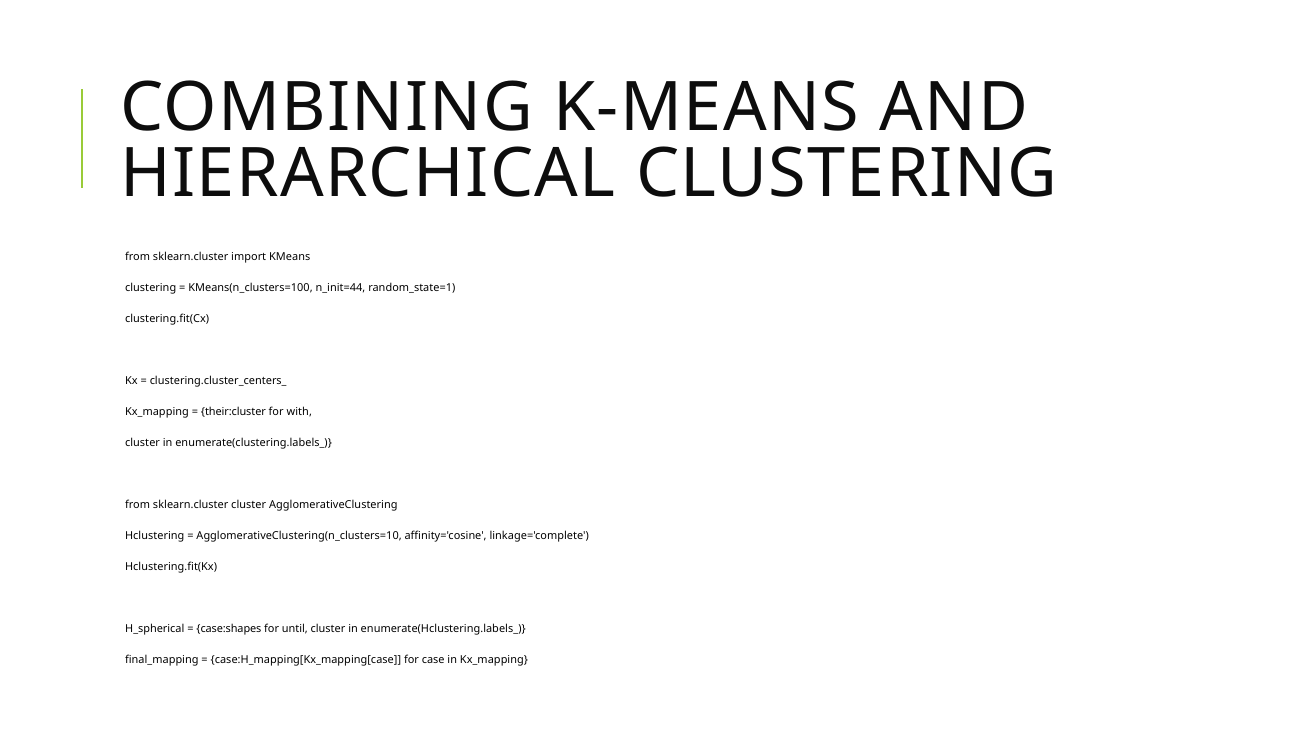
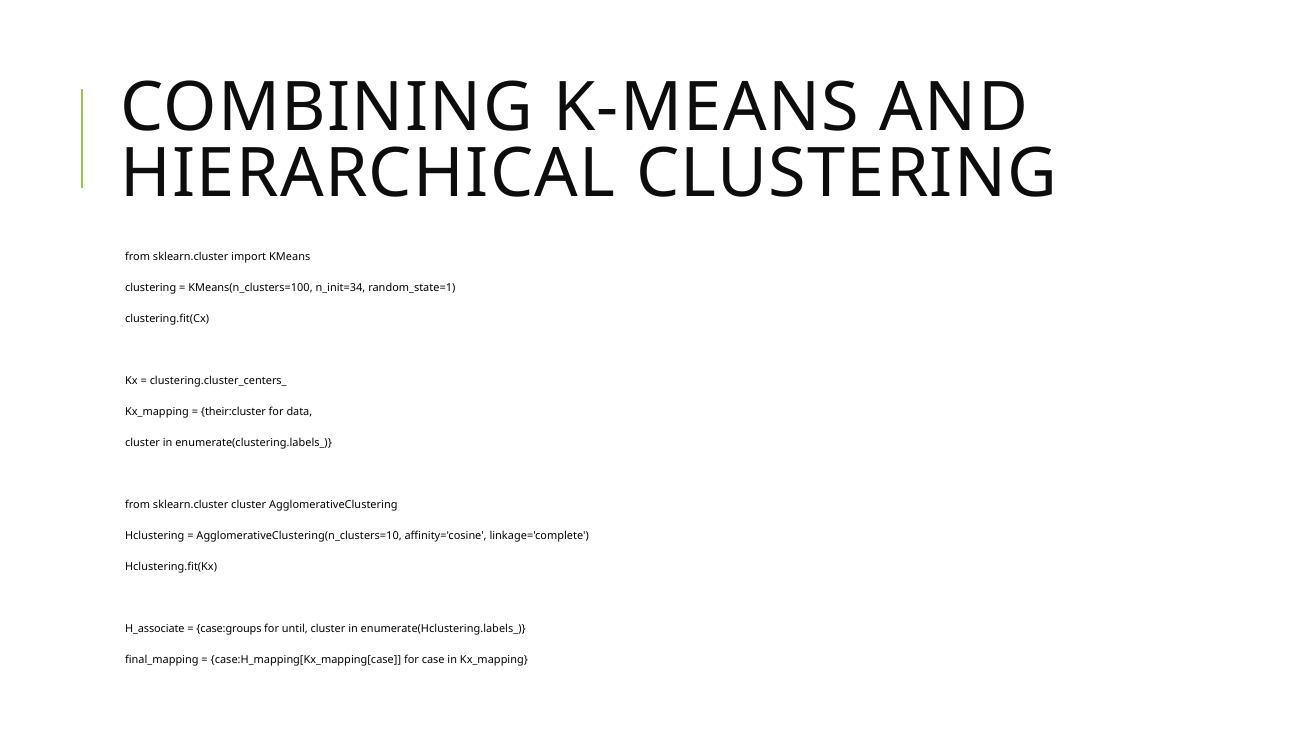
n_init=44: n_init=44 -> n_init=34
with: with -> data
H_spherical: H_spherical -> H_associate
case:shapes: case:shapes -> case:groups
